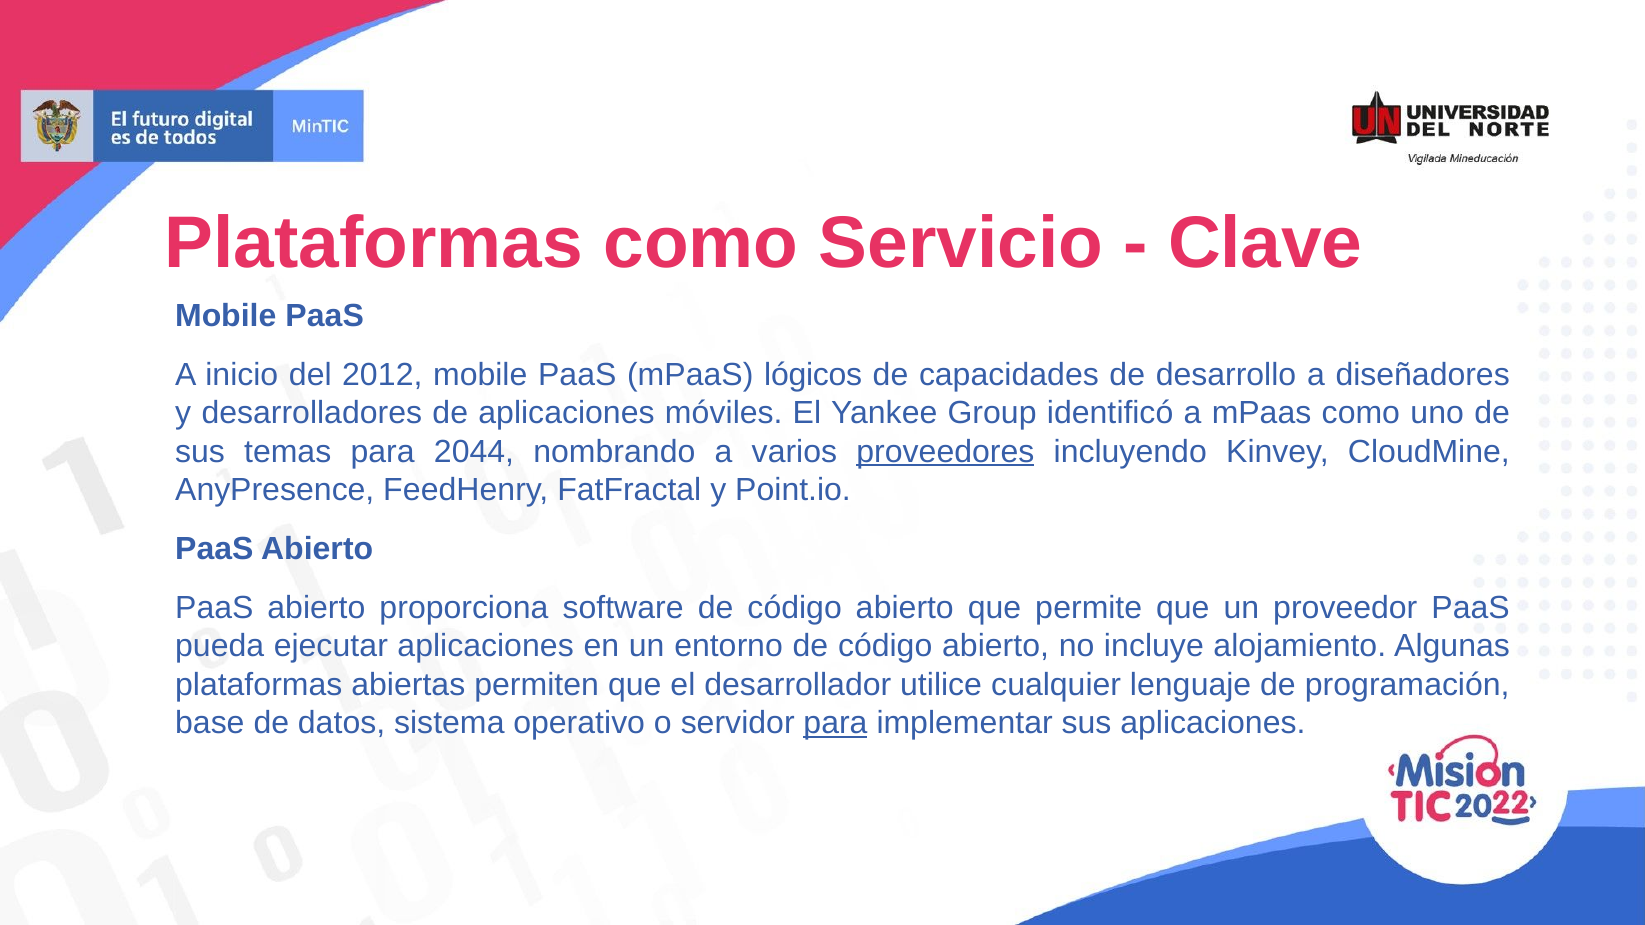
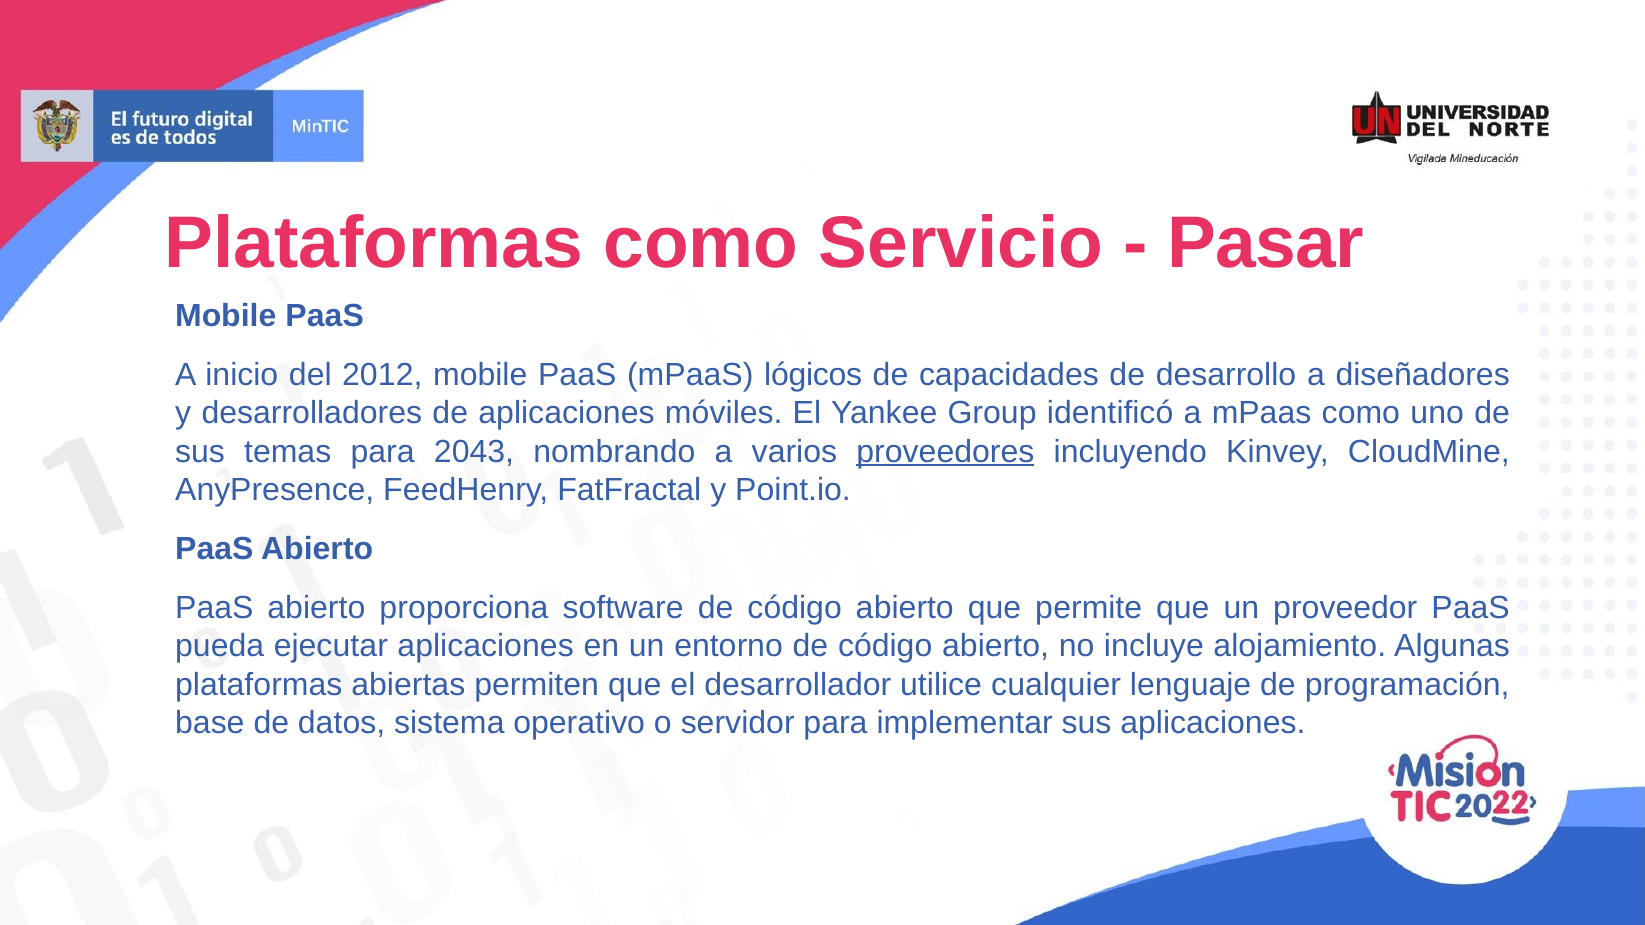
Clave: Clave -> Pasar
2044: 2044 -> 2043
para at (835, 723) underline: present -> none
